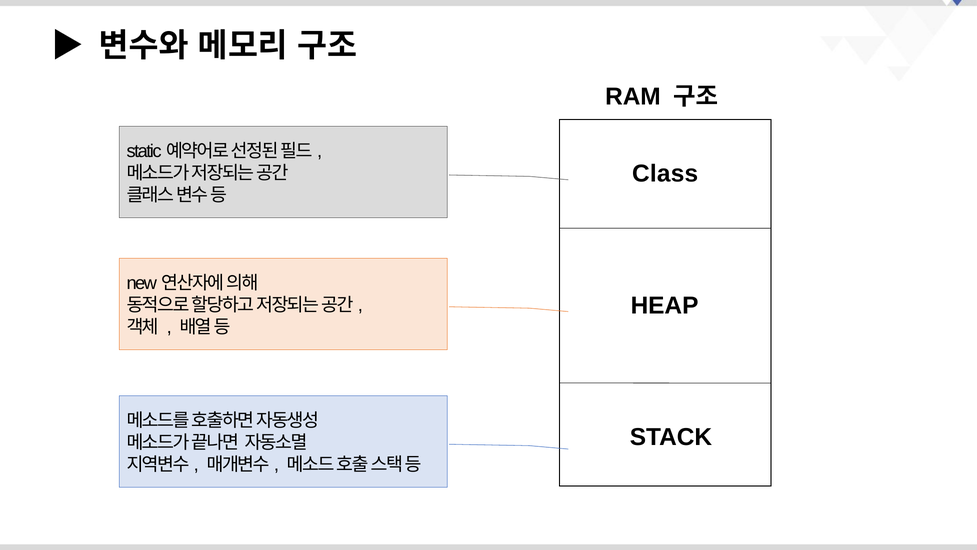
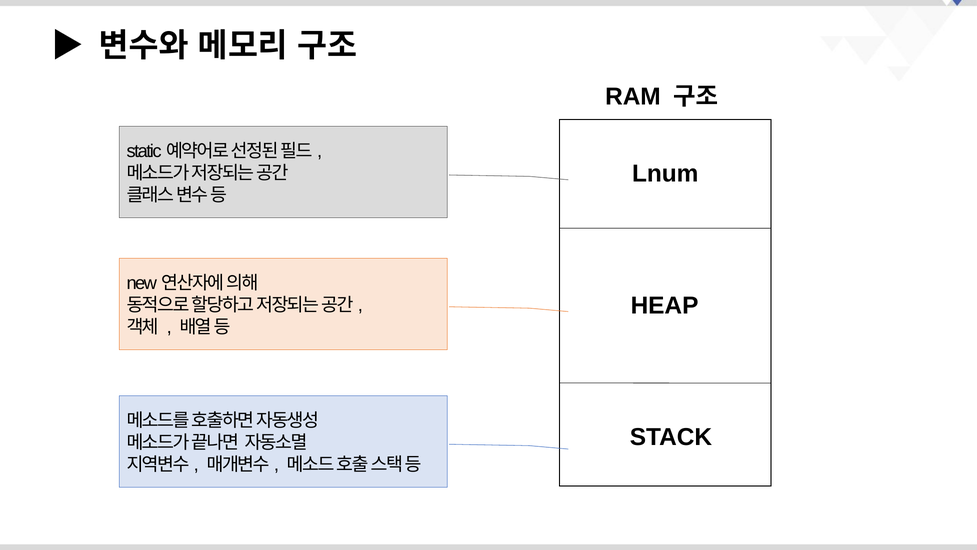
Class: Class -> Lnum
